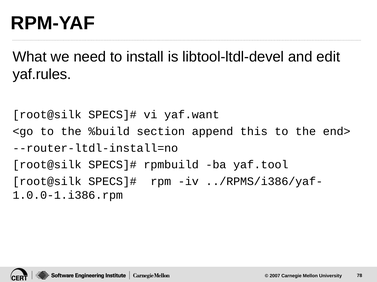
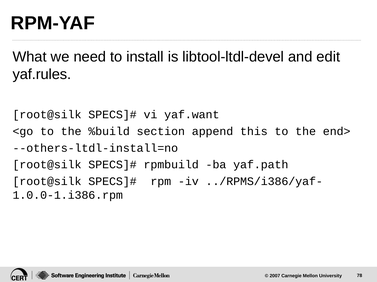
--router-ltdl-install=no: --router-ltdl-install=no -> --others-ltdl-install=no
yaf.tool: yaf.tool -> yaf.path
